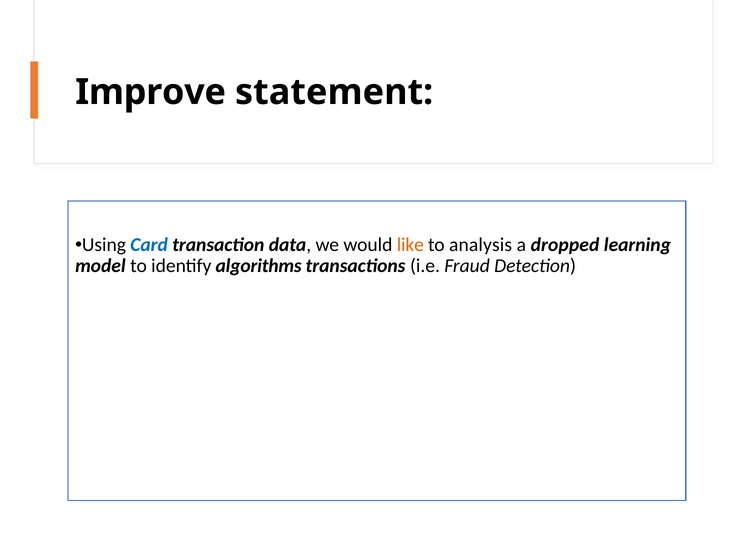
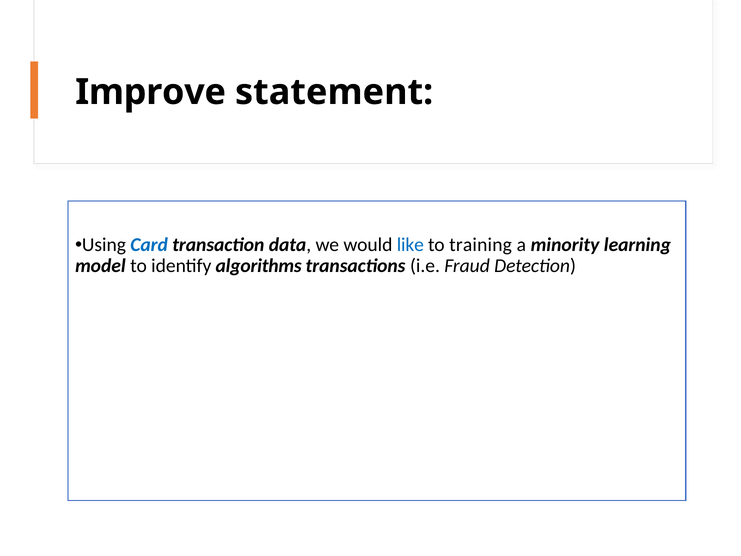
like colour: orange -> blue
analysis: analysis -> training
dropped: dropped -> minority
